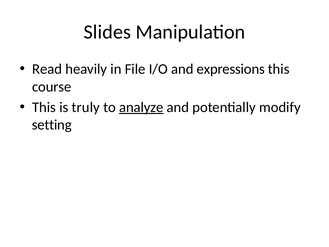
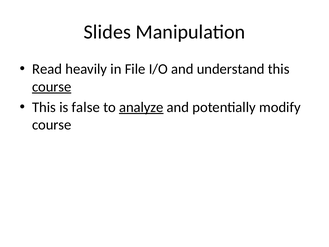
expressions: expressions -> understand
course at (52, 87) underline: none -> present
truly: truly -> false
setting at (52, 125): setting -> course
